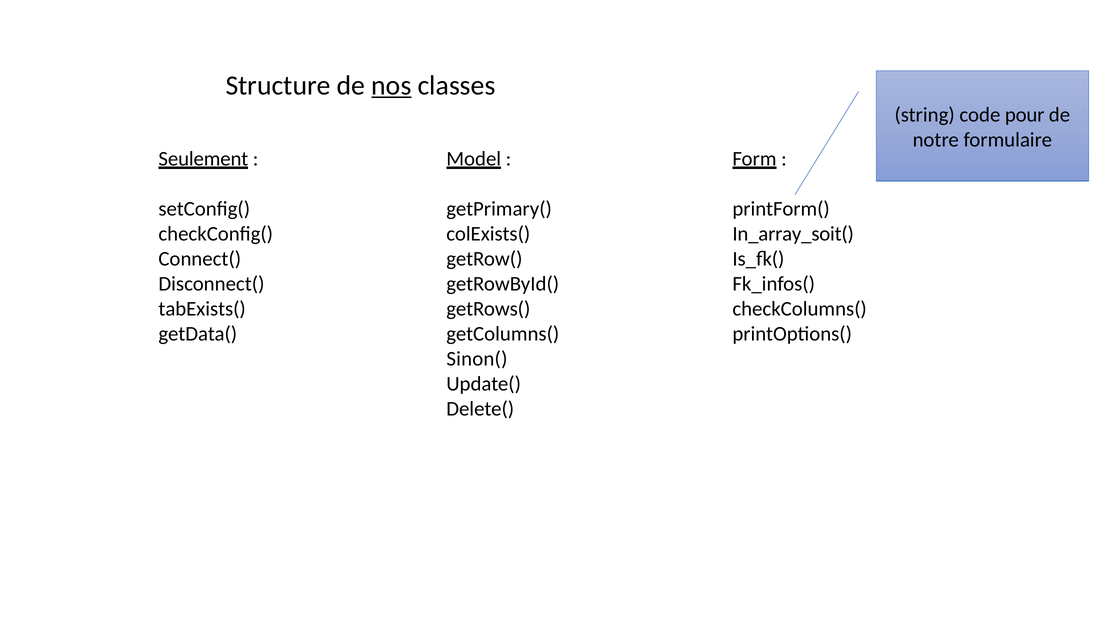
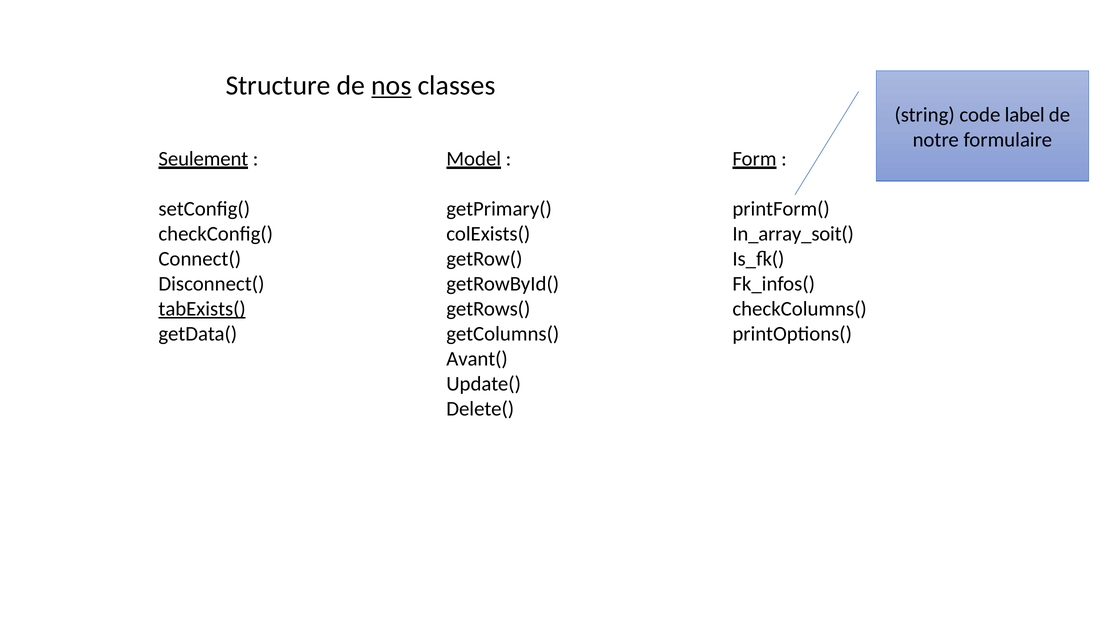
pour: pour -> label
tabExists( underline: none -> present
Sinon(: Sinon( -> Avant(
